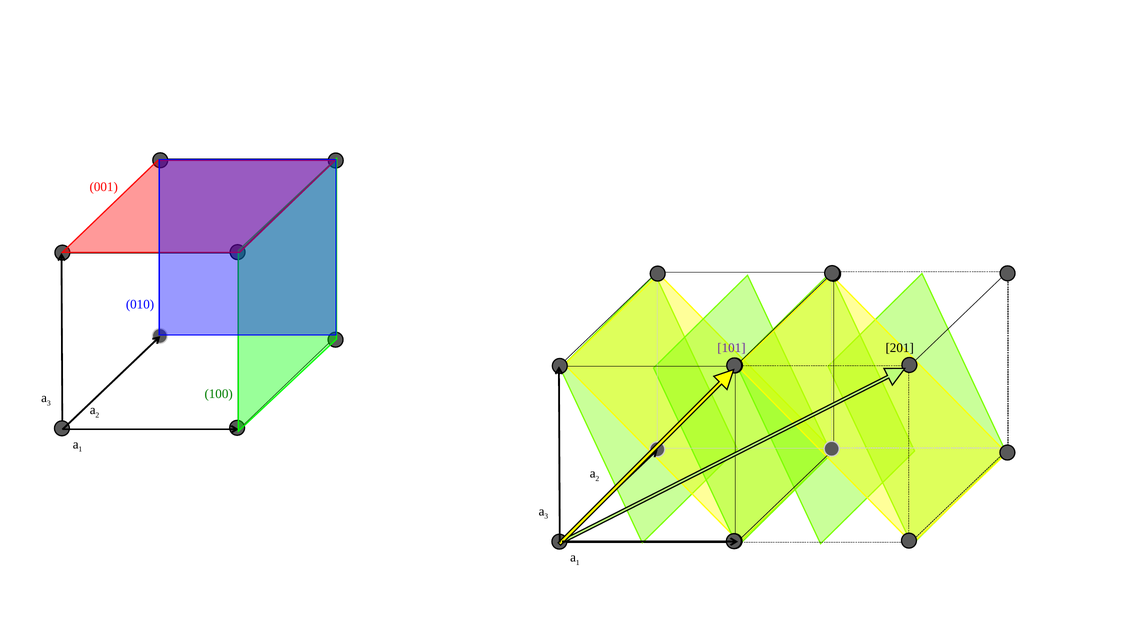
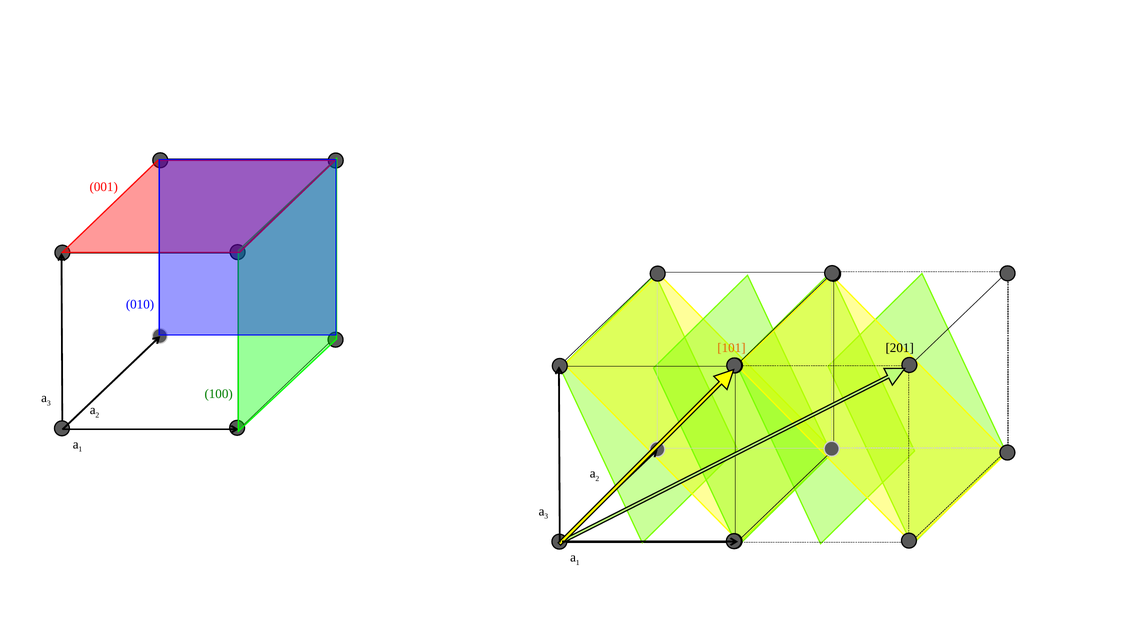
101 colour: purple -> orange
